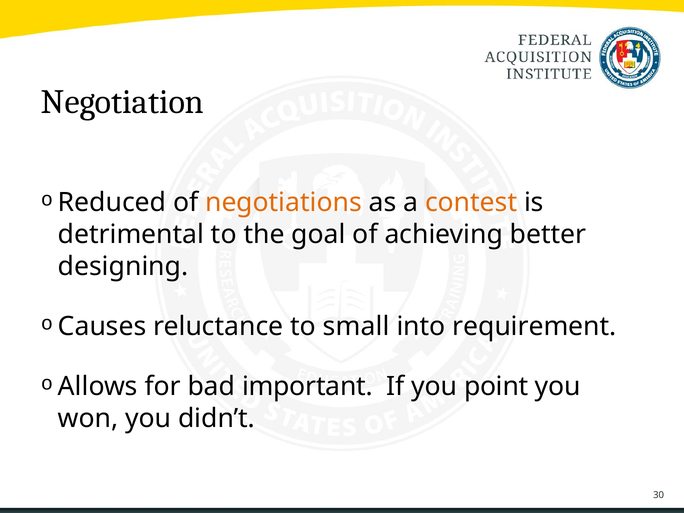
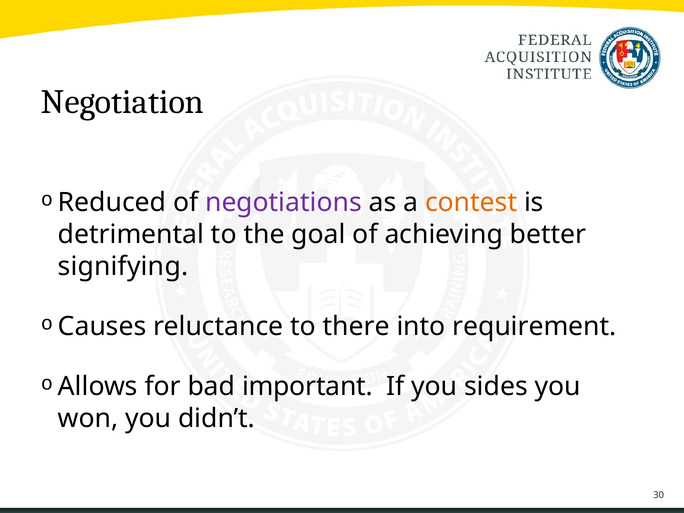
negotiations colour: orange -> purple
designing: designing -> signifying
small: small -> there
point: point -> sides
